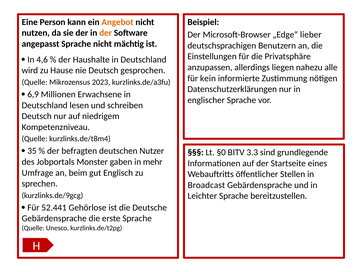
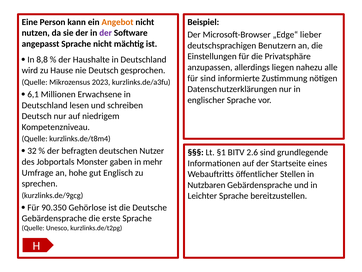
der at (106, 33) colour: orange -> purple
4,6: 4,6 -> 8,8
für kein: kein -> sind
6,9: 6,9 -> 6,1
35: 35 -> 32
§0: §0 -> §1
3.3: 3.3 -> 2.6
beim: beim -> hohe
Broadcast: Broadcast -> Nutzbaren
52.441: 52.441 -> 90.350
